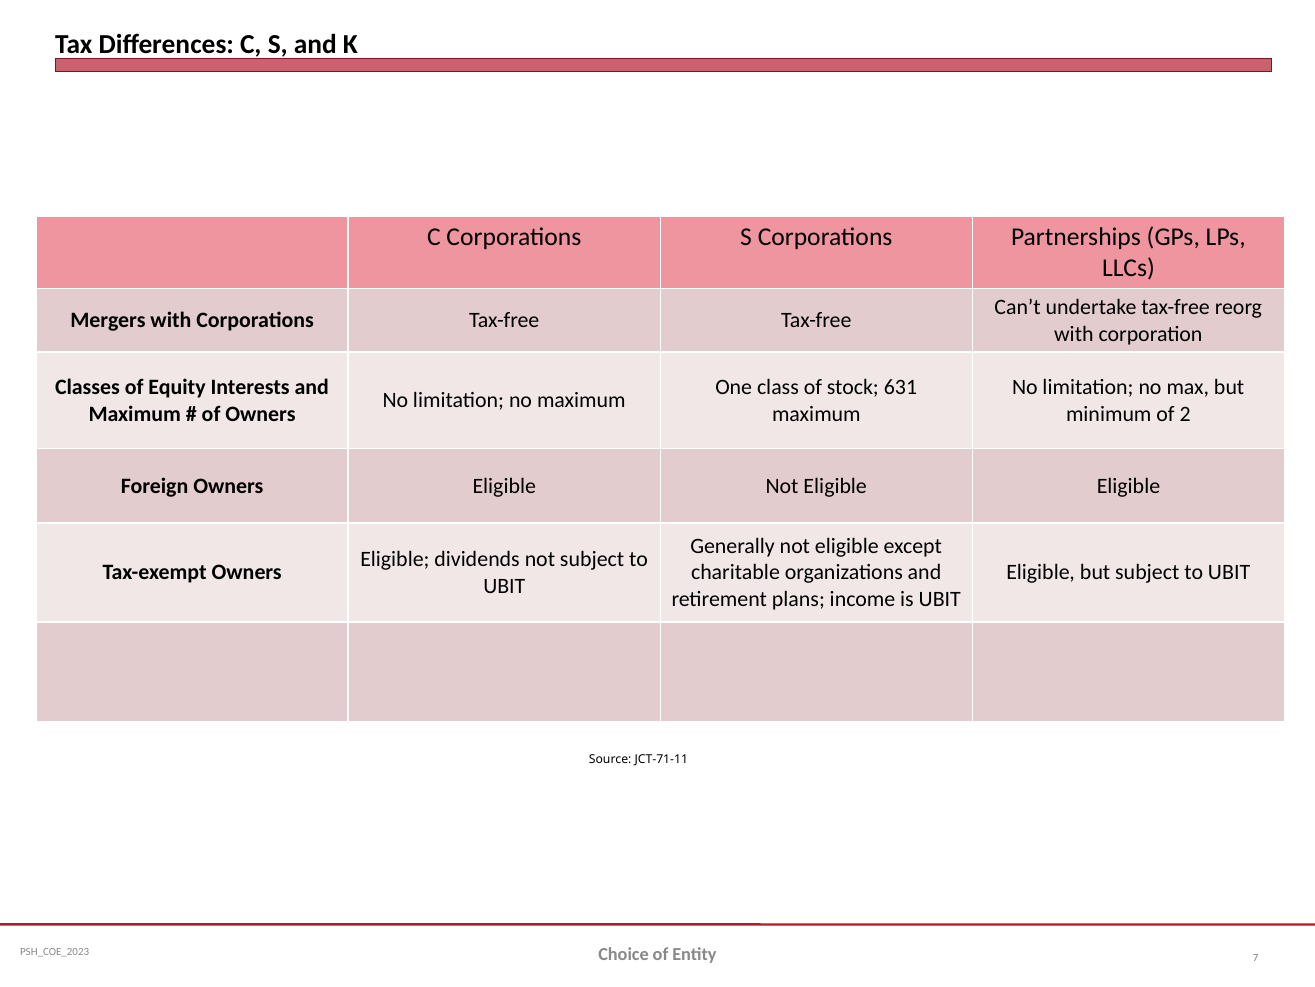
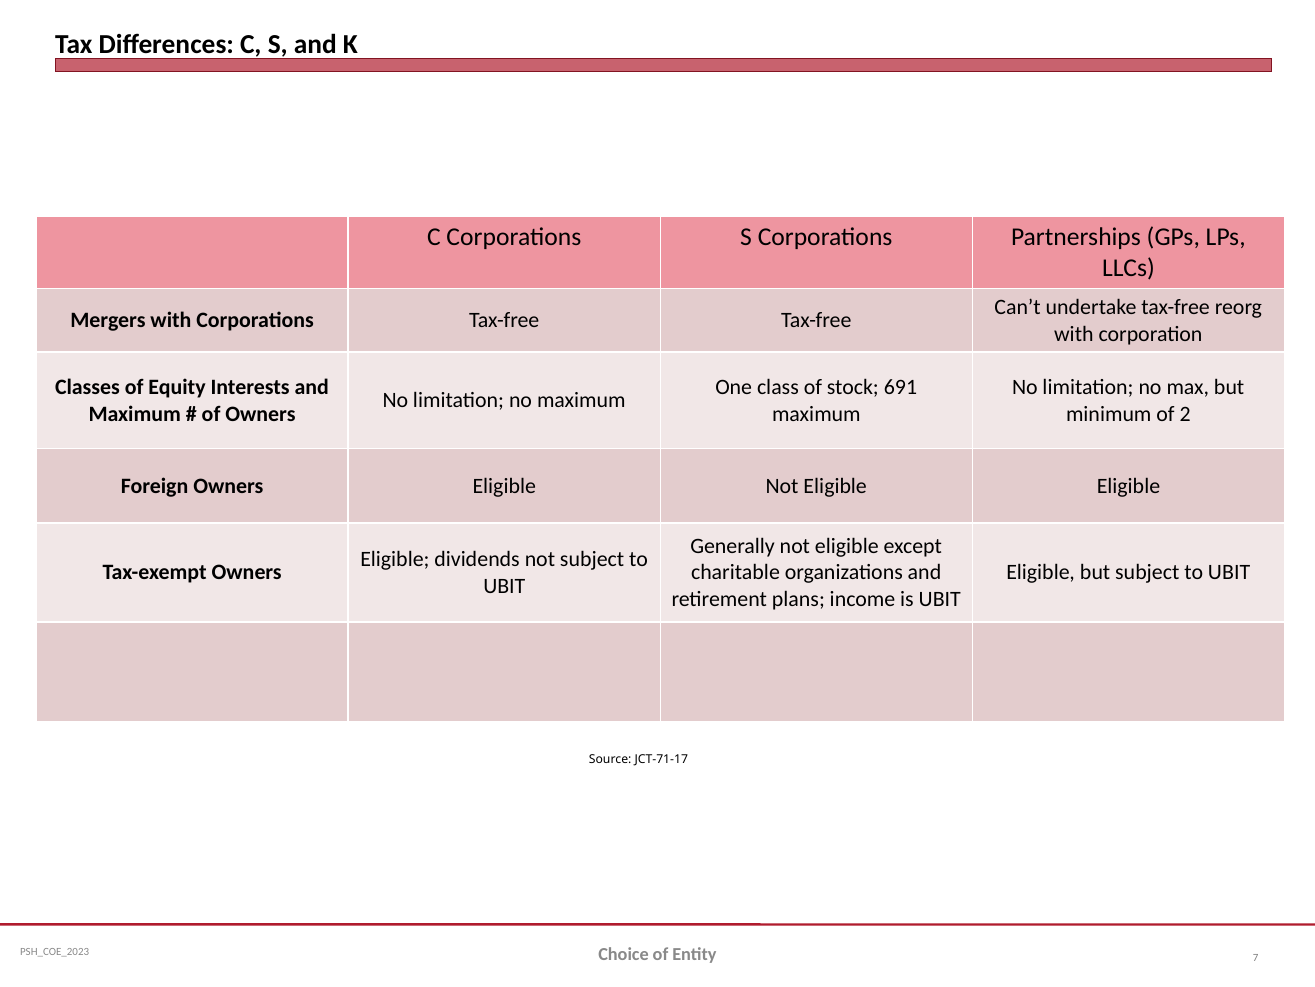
631: 631 -> 691
JCT-71-11: JCT-71-11 -> JCT-71-17
